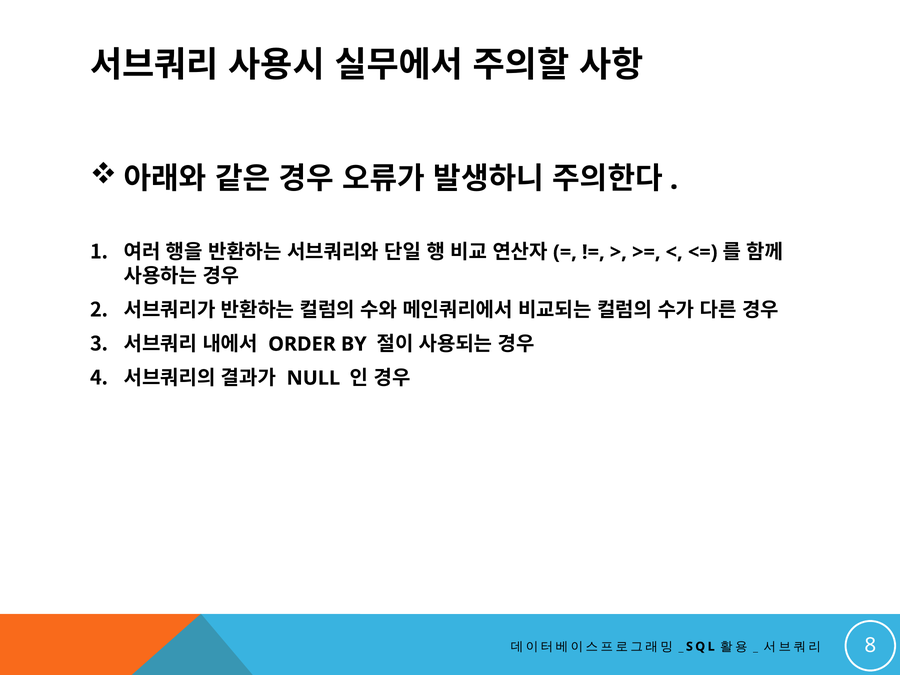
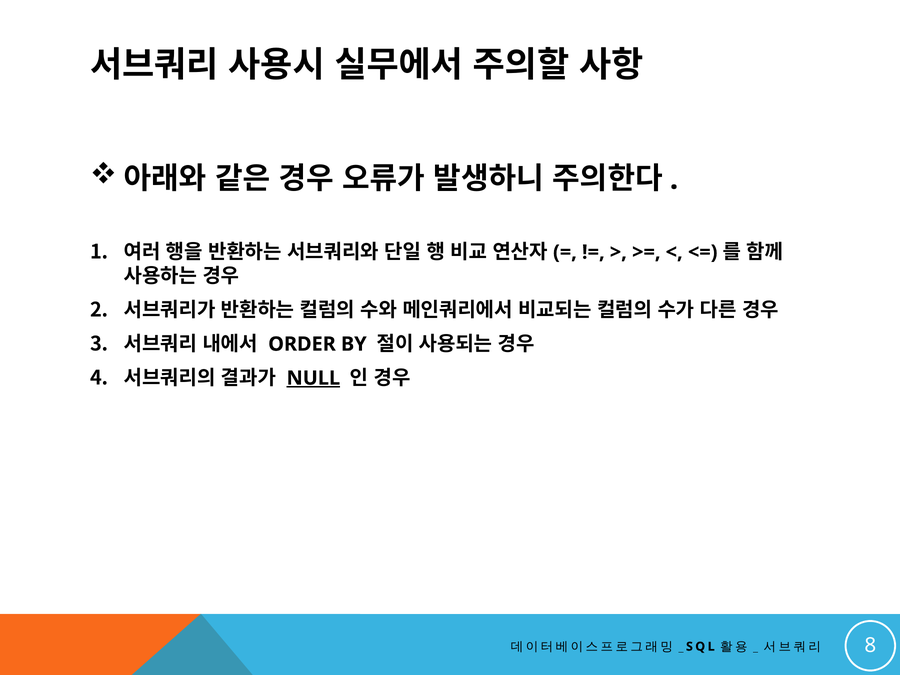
NULL underline: none -> present
